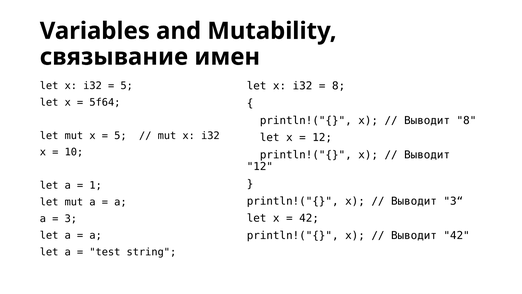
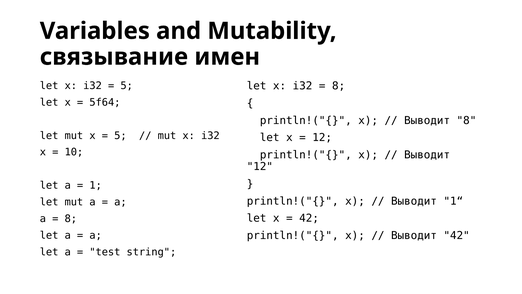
3“: 3“ -> 1“
3 at (71, 218): 3 -> 8
